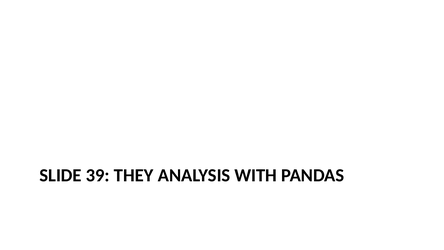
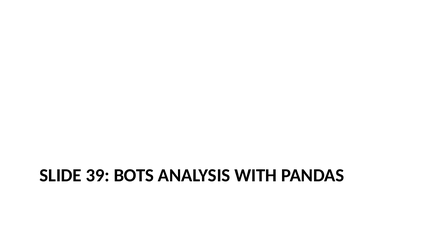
THEY: THEY -> BOTS
